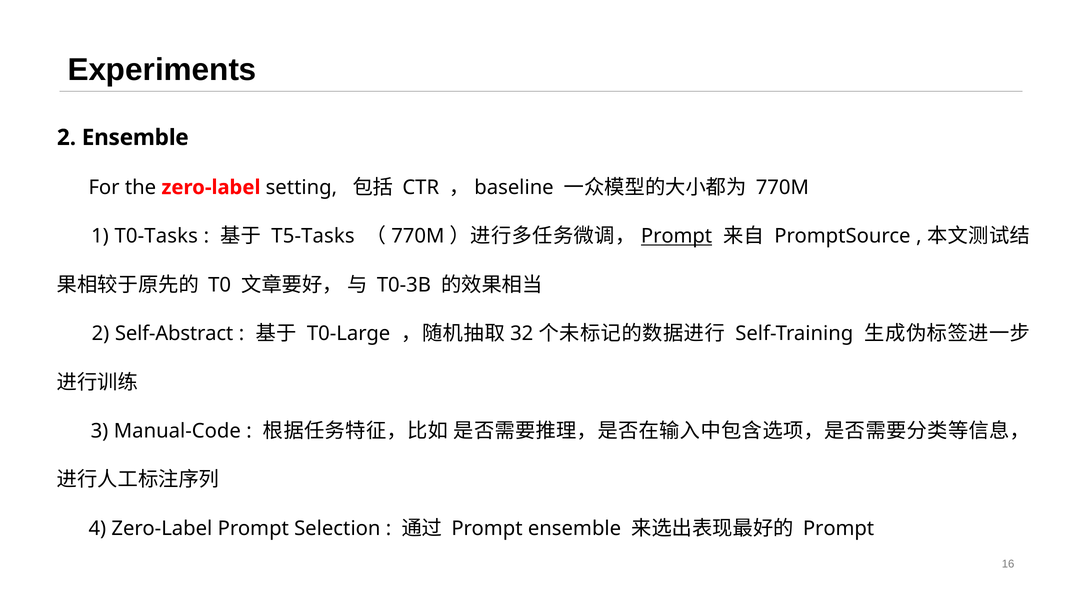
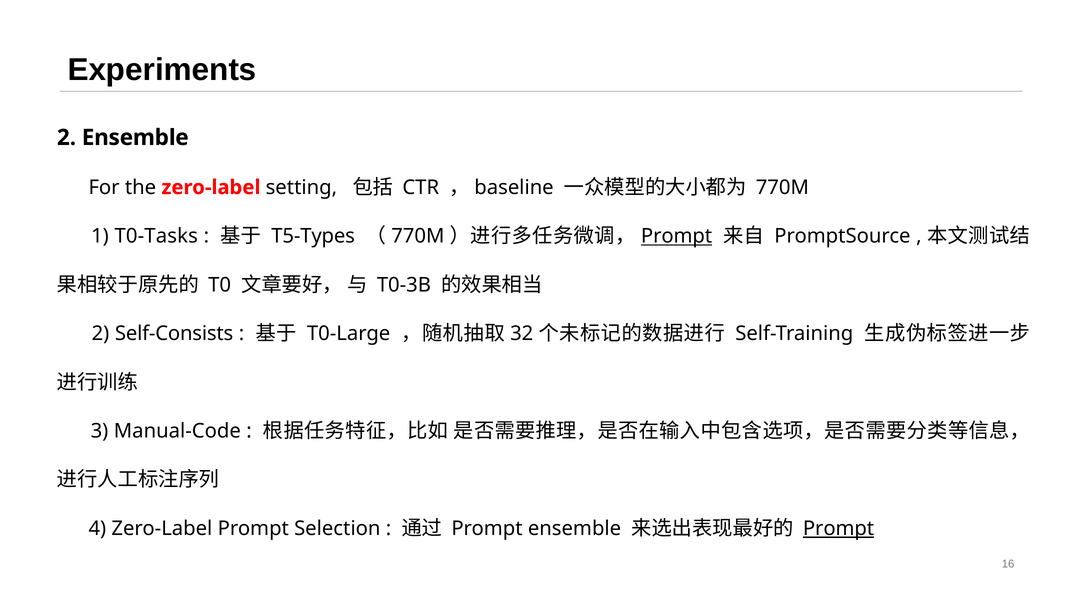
T5-Tasks: T5-Tasks -> T5-Types
Self-Abstract: Self-Abstract -> Self-Consists
Prompt at (839, 528) underline: none -> present
